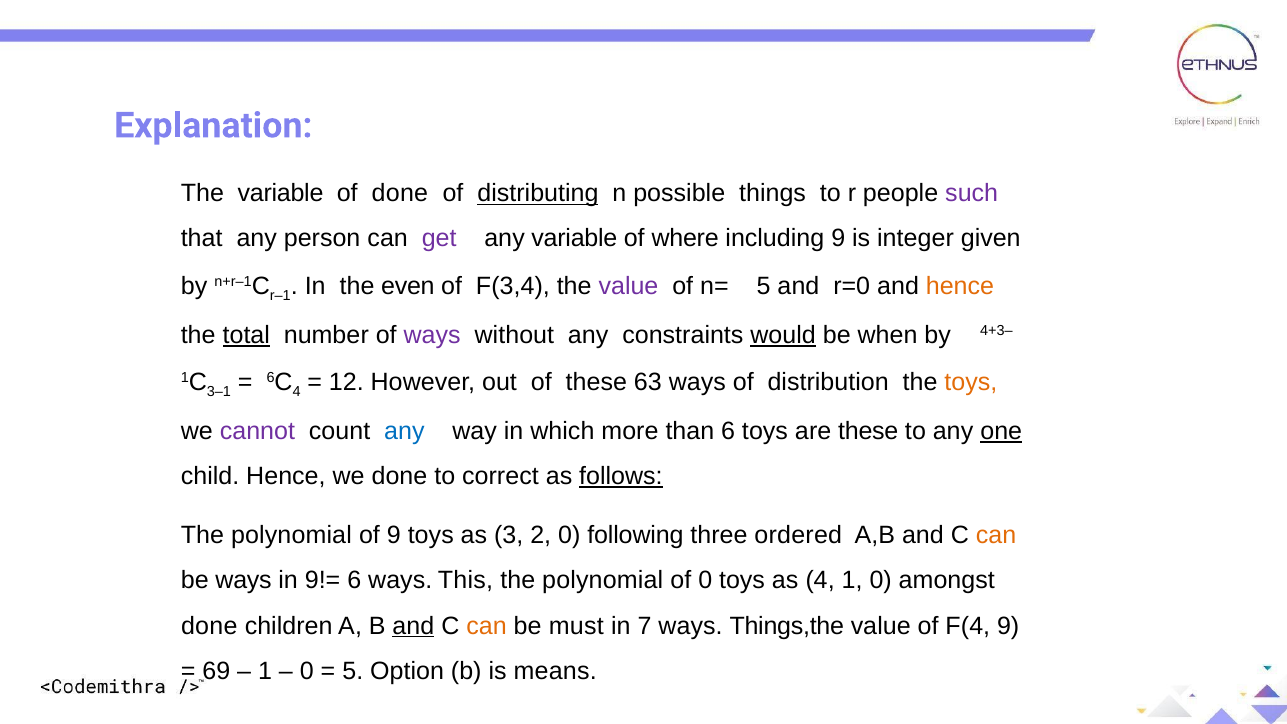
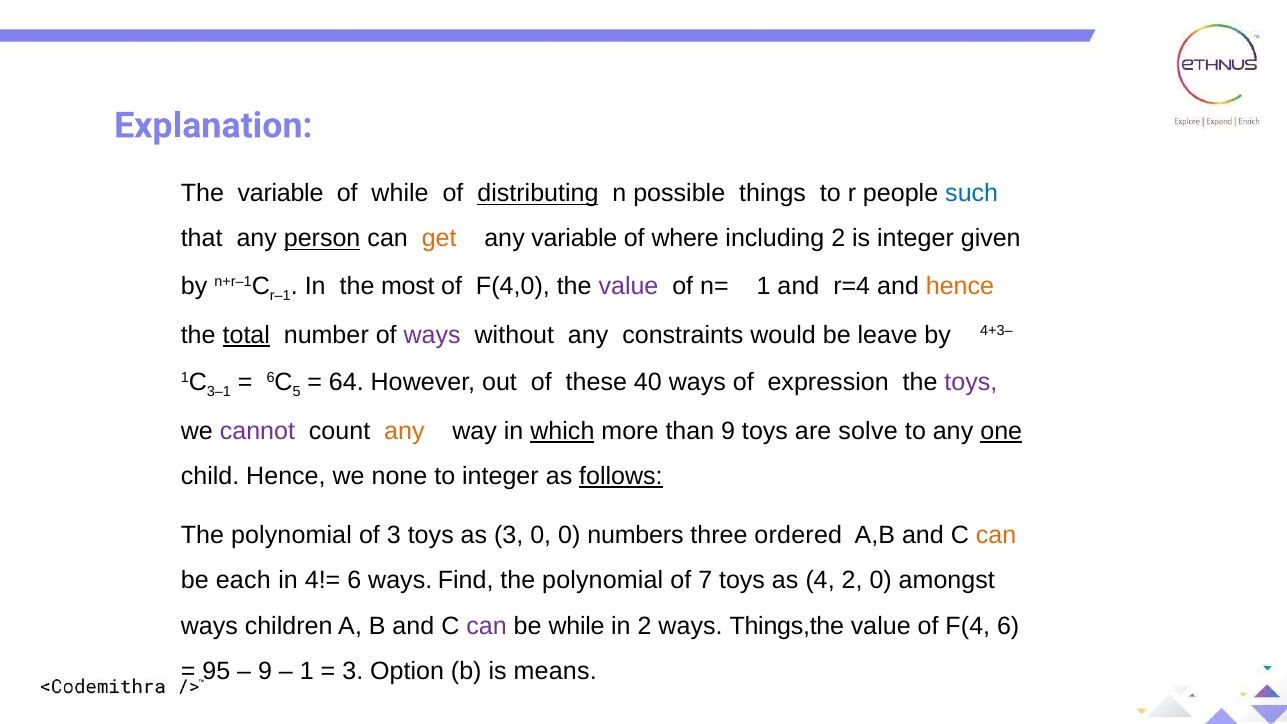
of done: done -> while
such colour: purple -> blue
person underline: none -> present
get colour: purple -> orange
including 9: 9 -> 2
even: even -> most
F(3,4: F(3,4 -> F(4,0
n= 5: 5 -> 1
r=0: r=0 -> r=4
would underline: present -> none
when: when -> leave
4 at (297, 392): 4 -> 5
12: 12 -> 64
63: 63 -> 40
distribution: distribution -> expression
toys at (971, 382) colour: orange -> purple
any at (404, 431) colour: blue -> orange
which underline: none -> present
than 6: 6 -> 9
are these: these -> solve
we done: done -> none
to correct: correct -> integer
of 9: 9 -> 3
3 2: 2 -> 0
following: following -> numbers
be ways: ways -> each
9!=: 9!= -> 4!=
This: This -> Find
of 0: 0 -> 7
4 1: 1 -> 2
done at (209, 626): done -> ways
and at (413, 626) underline: present -> none
can at (487, 626) colour: orange -> purple
be must: must -> while
in 7: 7 -> 2
F(4 9: 9 -> 6
69: 69 -> 95
1 at (265, 671): 1 -> 9
0 at (307, 671): 0 -> 1
5 at (353, 671): 5 -> 3
